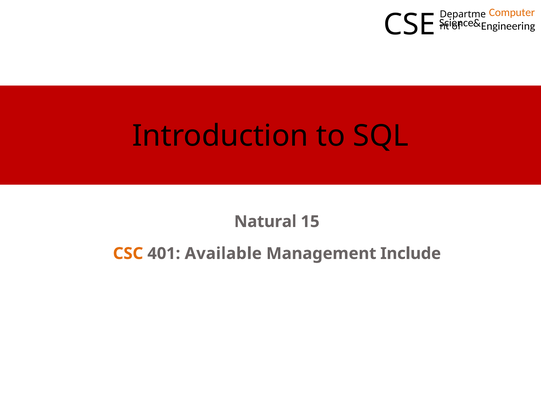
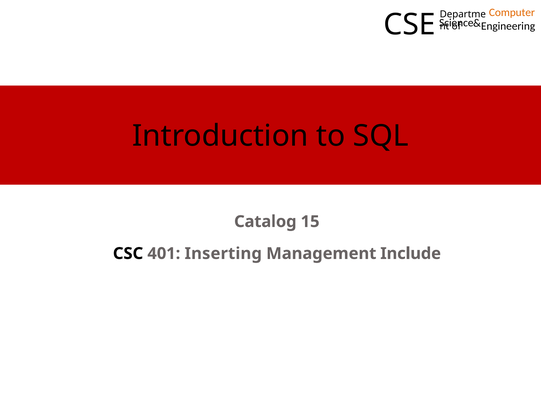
Natural: Natural -> Catalog
CSC colour: orange -> black
Available: Available -> Inserting
